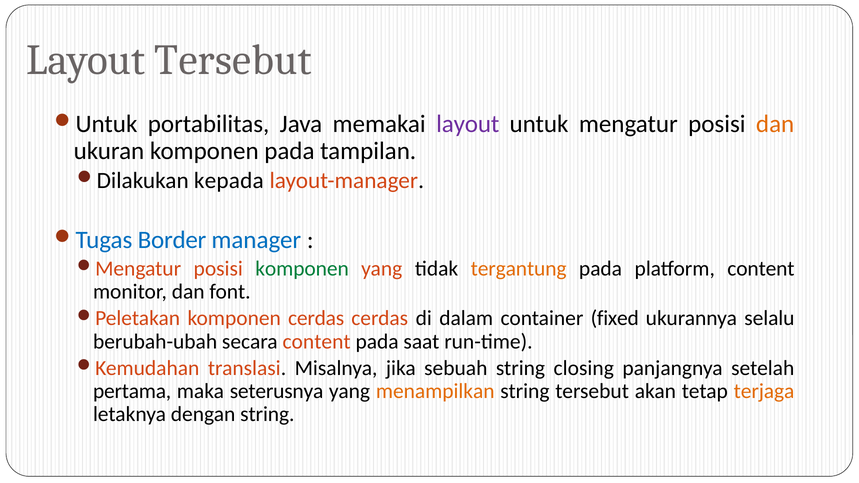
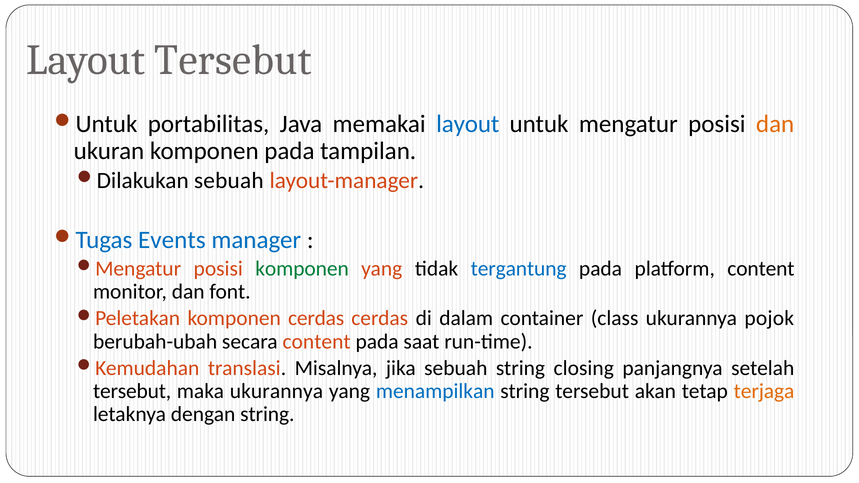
layout at (468, 124) colour: purple -> blue
kepada at (229, 181): kepada -> sebuah
Border: Border -> Events
tergantung colour: orange -> blue
fixed: fixed -> class
selalu: selalu -> pojok
pertama at (132, 391): pertama -> tersebut
maka seterusnya: seterusnya -> ukurannya
menampilkan colour: orange -> blue
